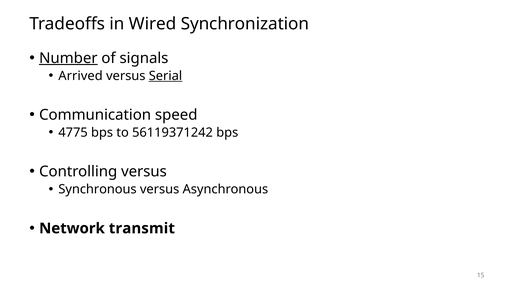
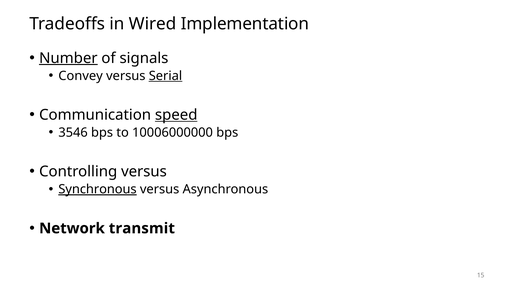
Synchronization: Synchronization -> Implementation
Arrived: Arrived -> Convey
speed underline: none -> present
4775: 4775 -> 3546
56119371242: 56119371242 -> 10006000000
Synchronous underline: none -> present
